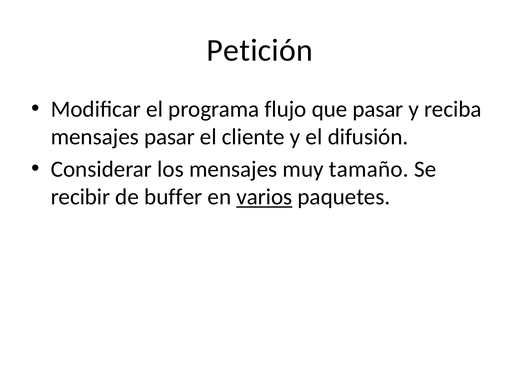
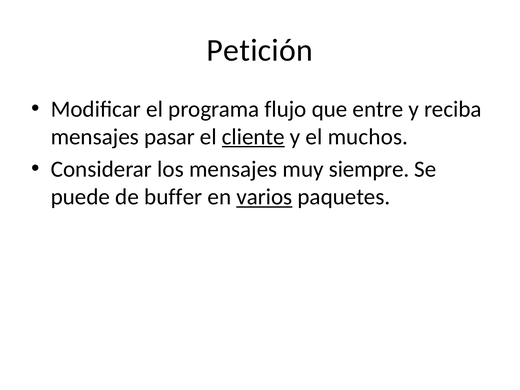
que pasar: pasar -> entre
cliente underline: none -> present
difusión: difusión -> muchos
tamaño: tamaño -> siempre
recibir: recibir -> puede
